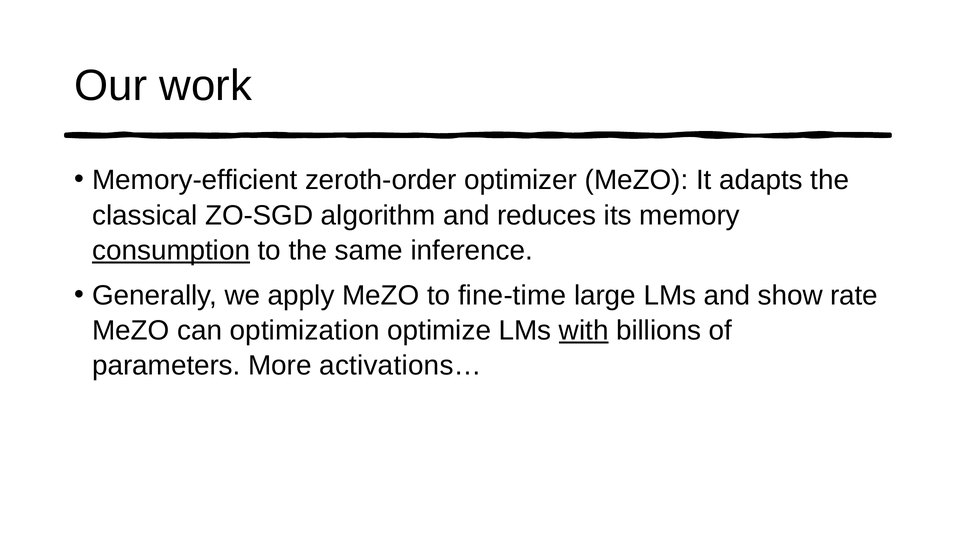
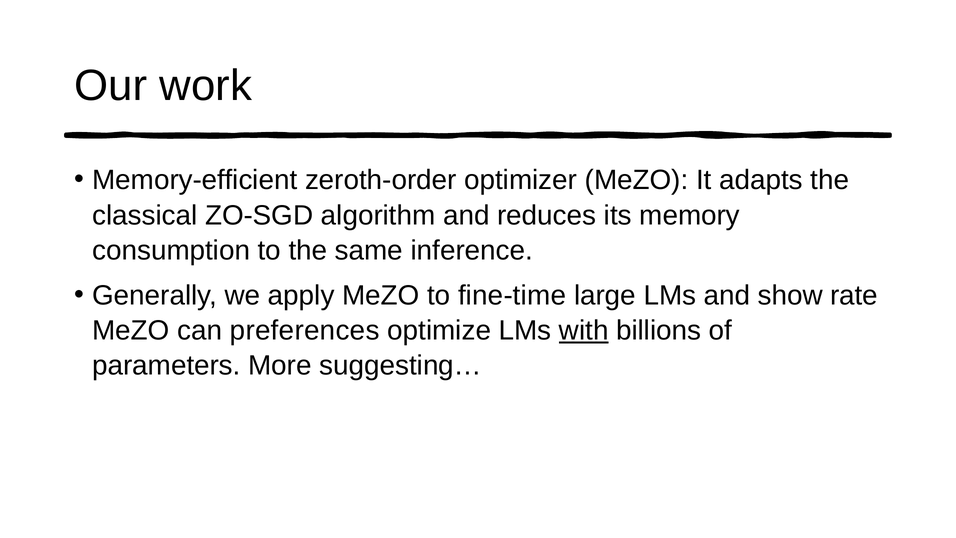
consumption underline: present -> none
optimization: optimization -> preferences
activations…: activations… -> suggesting…
